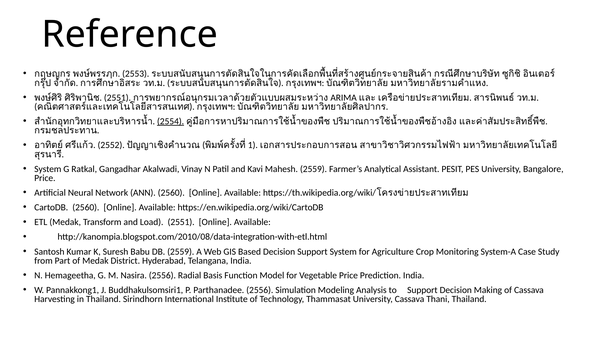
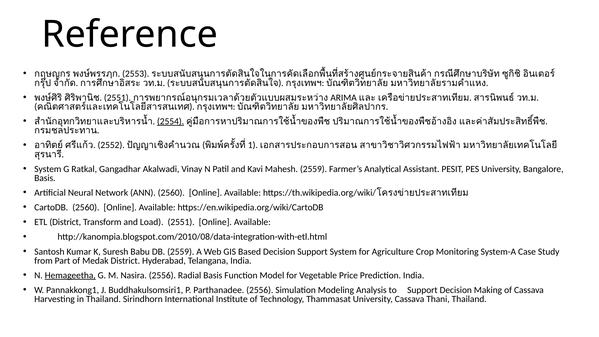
Price at (45, 178): Price -> Basis
ETL Medak: Medak -> District
Hemageetha underline: none -> present
